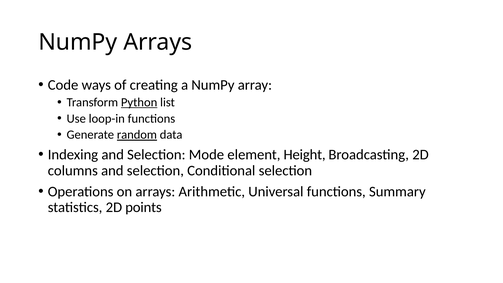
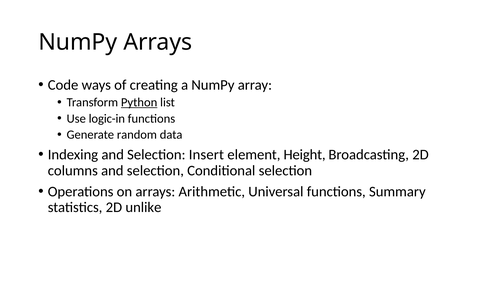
loop-in: loop-in -> logic-in
random underline: present -> none
Mode: Mode -> Insert
points: points -> unlike
